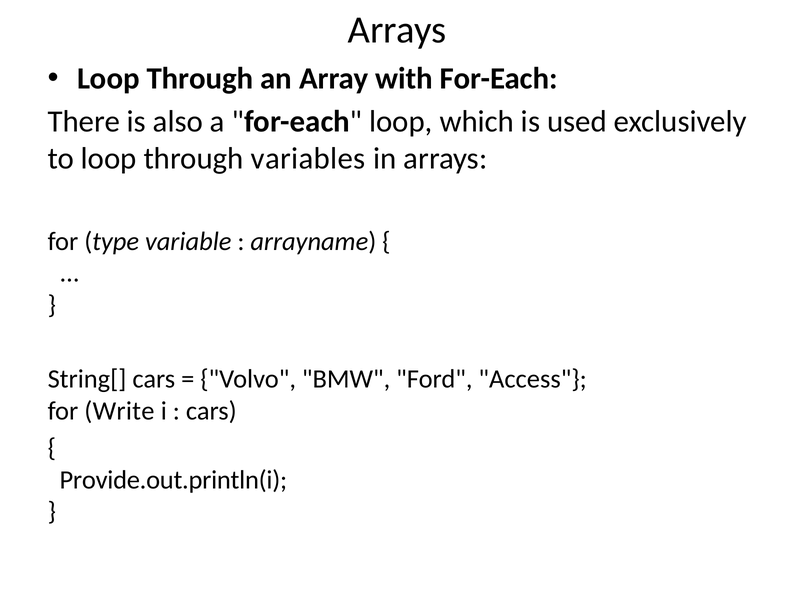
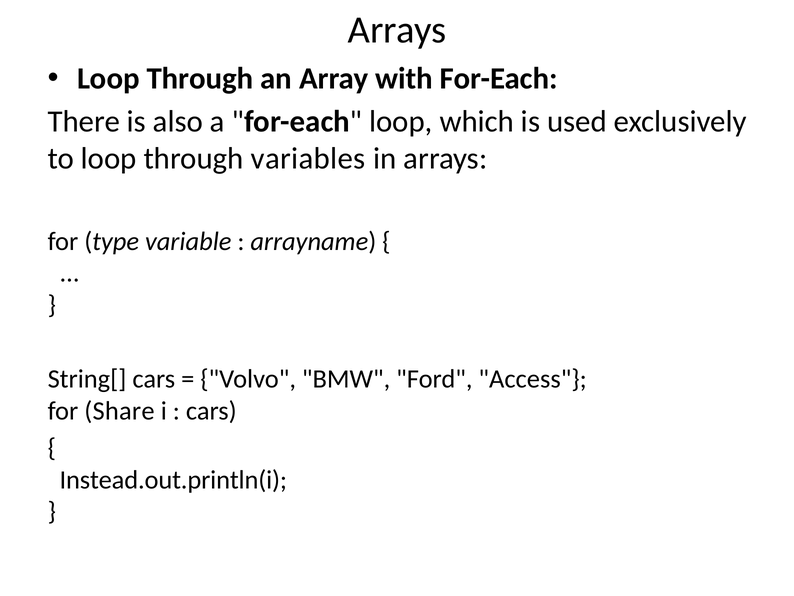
Write: Write -> Share
Provide.out.println(i: Provide.out.println(i -> Instead.out.println(i
